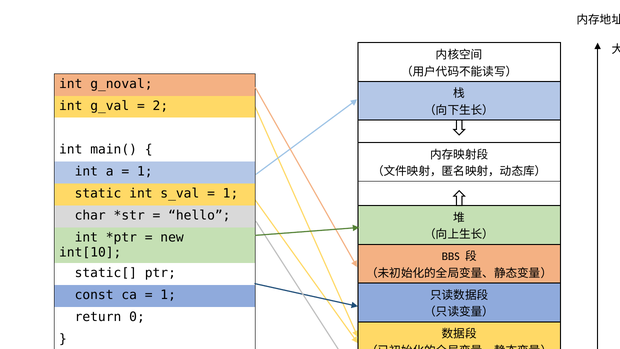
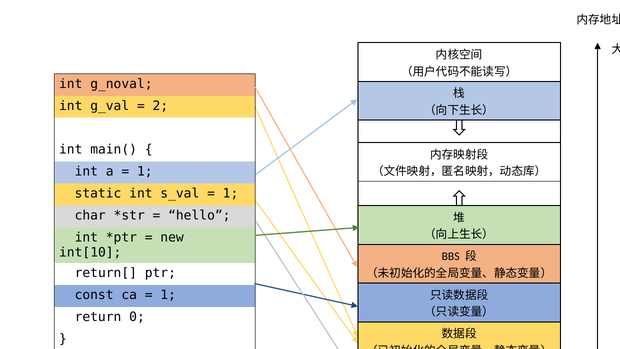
static[: static[ -> return[
